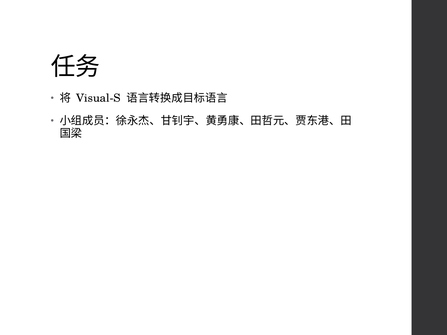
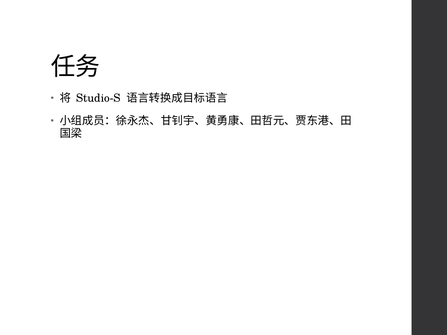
Visual-S: Visual-S -> Studio-S
